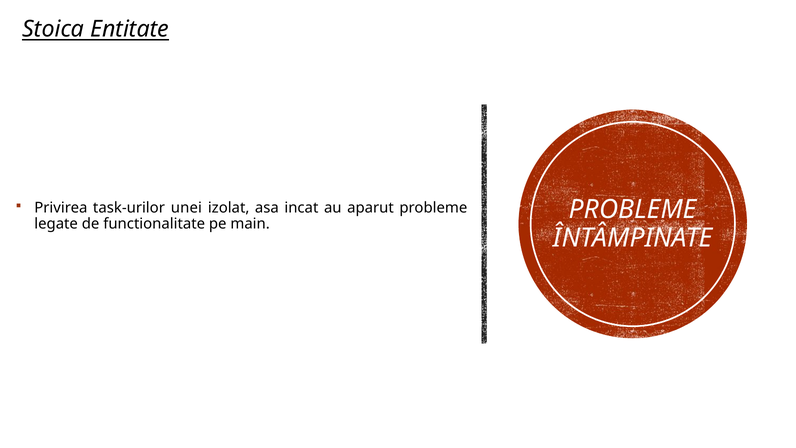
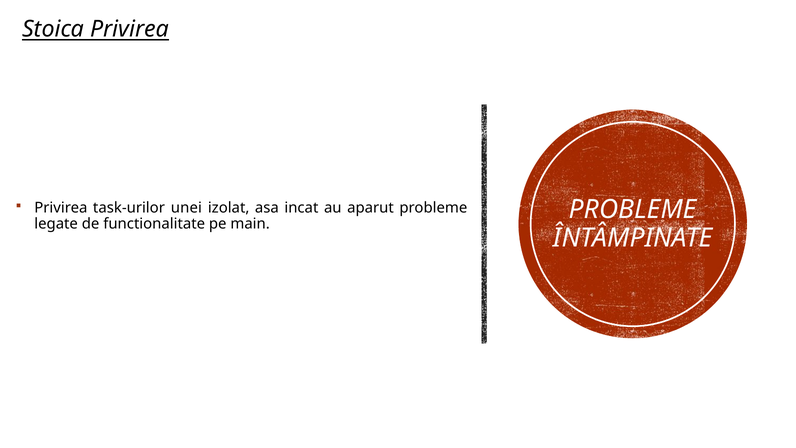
Stoica Entitate: Entitate -> Privirea
